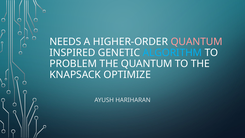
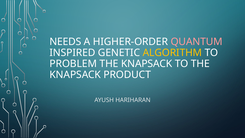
ALGORITHM colour: light blue -> yellow
QUANTUM at (147, 64): QUANTUM -> KNAPSACK
OPTIMIZE: OPTIMIZE -> PRODUCT
